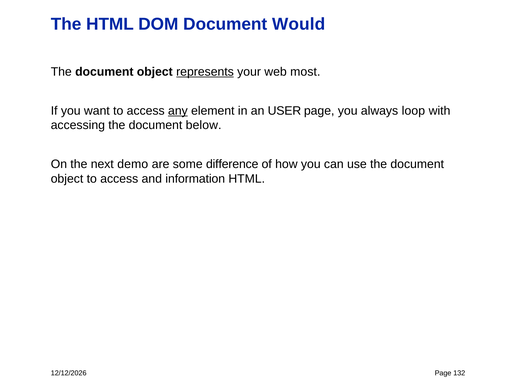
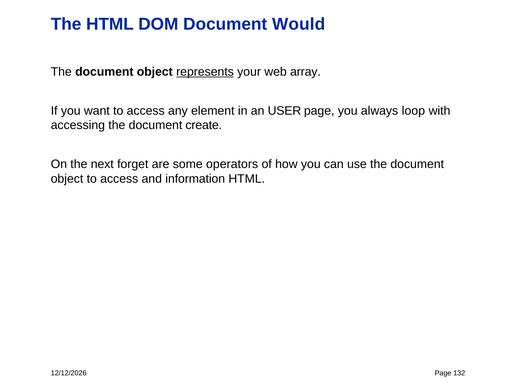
most: most -> array
any underline: present -> none
below: below -> create
demo: demo -> forget
difference: difference -> operators
